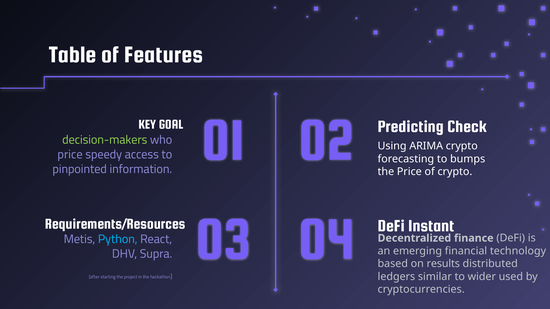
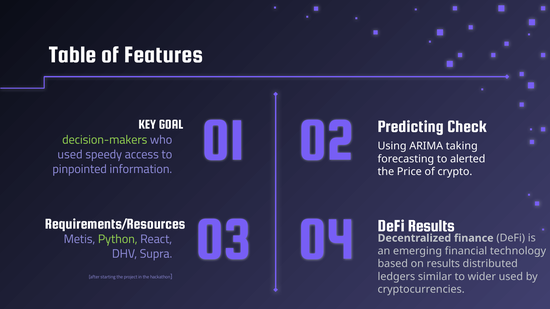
ARIMA crypto: crypto -> taking
price at (70, 155): price -> used
bumps: bumps -> alerted
DeFi Instant: Instant -> Results
Python colour: light blue -> light green
